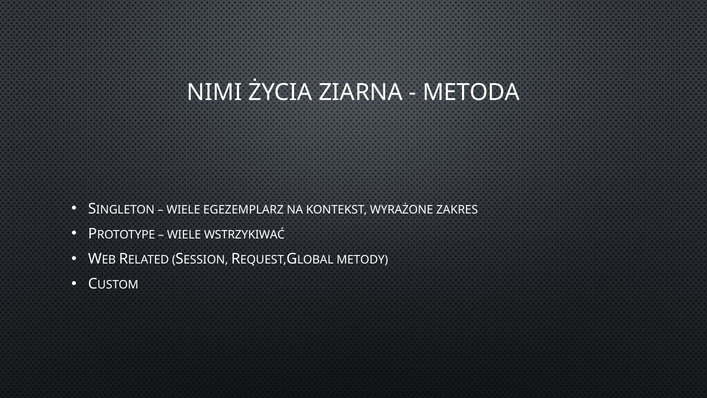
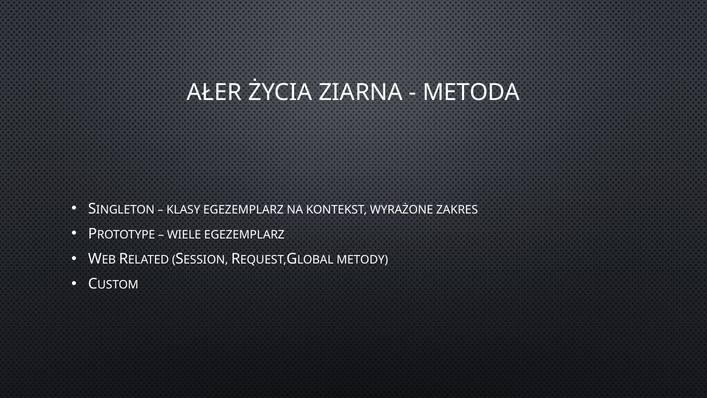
NIMI: NIMI -> AŁER
WIELE at (183, 210): WIELE -> KLASY
WIELE WSTRZYKIWAĆ: WSTRZYKIWAĆ -> EGEZEMPLARZ
